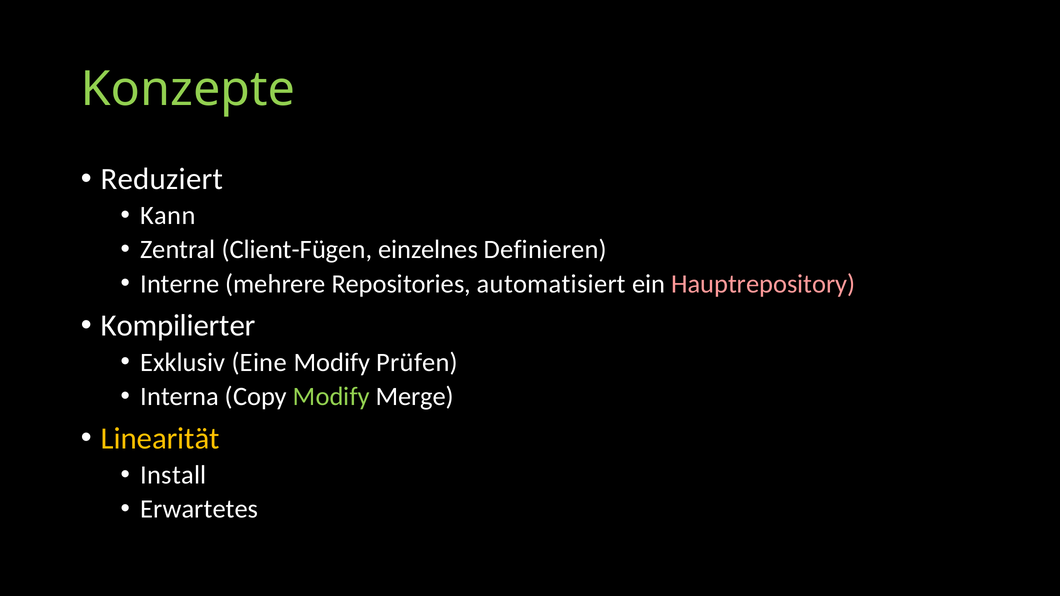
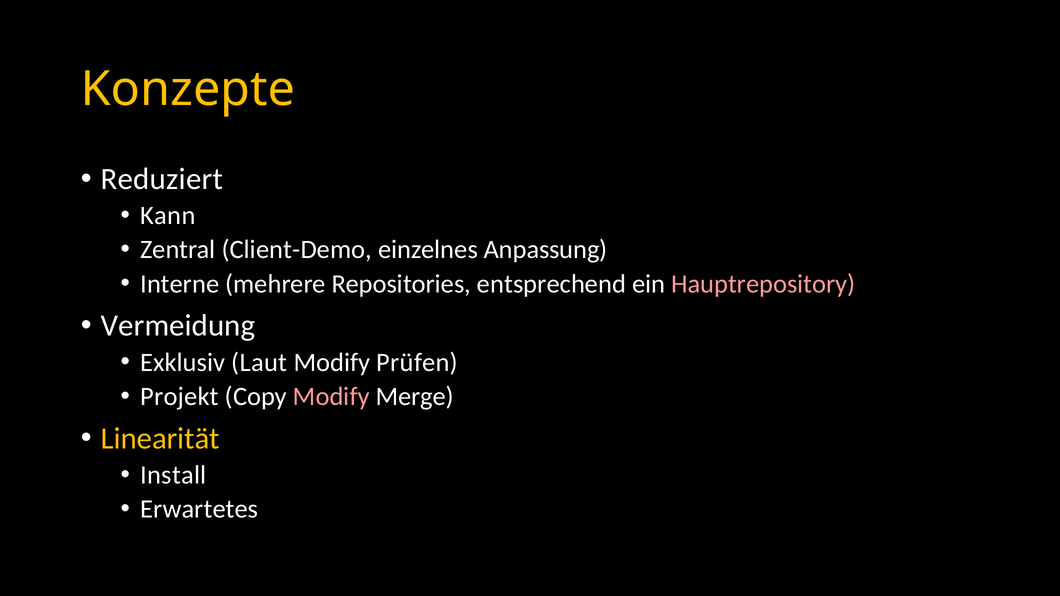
Konzepte colour: light green -> yellow
Client-Fügen: Client-Fügen -> Client-Demo
Definieren: Definieren -> Anpassung
automatisiert: automatisiert -> entsprechend
Kompilierter: Kompilierter -> Vermeidung
Eine: Eine -> Laut
Interna: Interna -> Projekt
Modify at (331, 397) colour: light green -> pink
